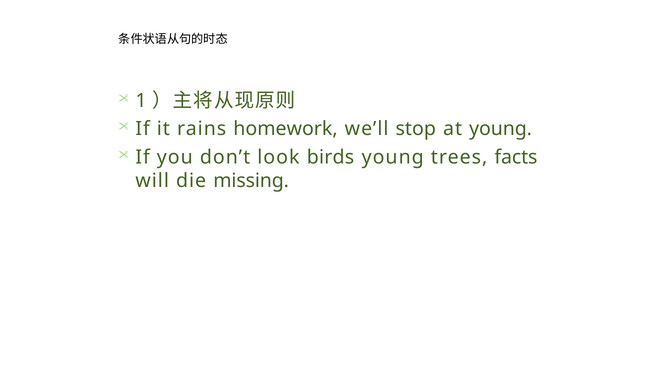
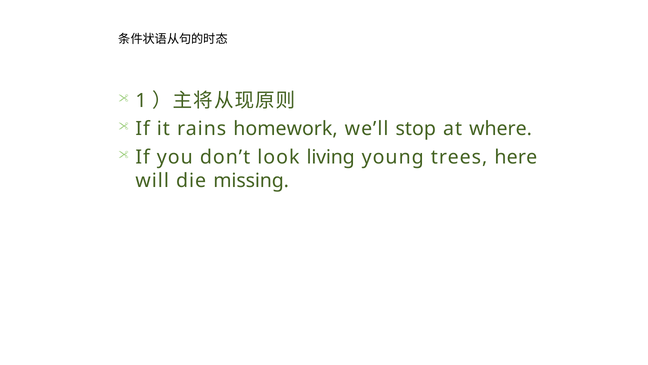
at young: young -> where
birds: birds -> living
facts: facts -> here
